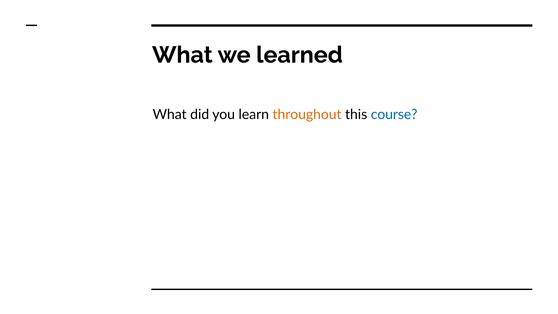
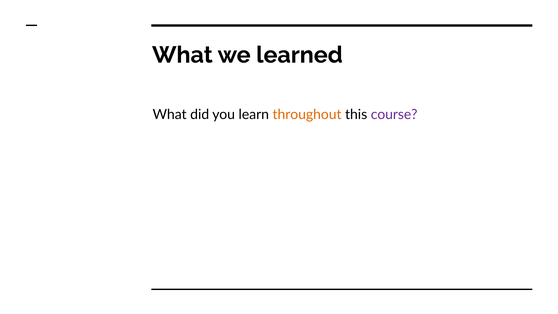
course colour: blue -> purple
